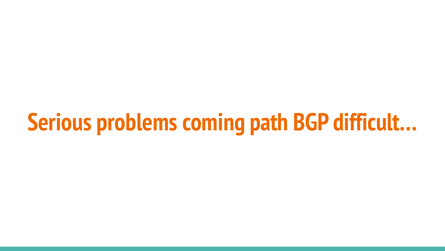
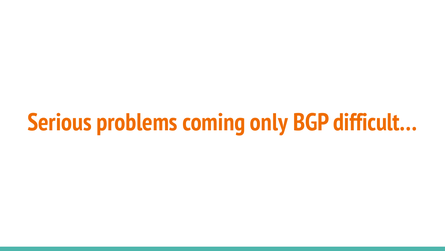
path: path -> only
